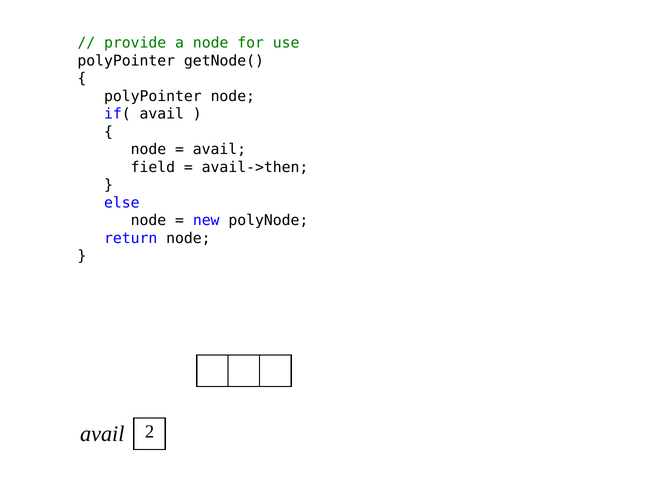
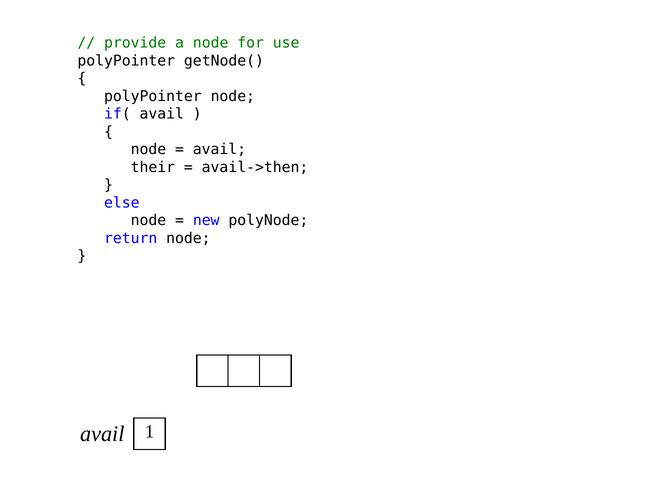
field: field -> their
2: 2 -> 1
